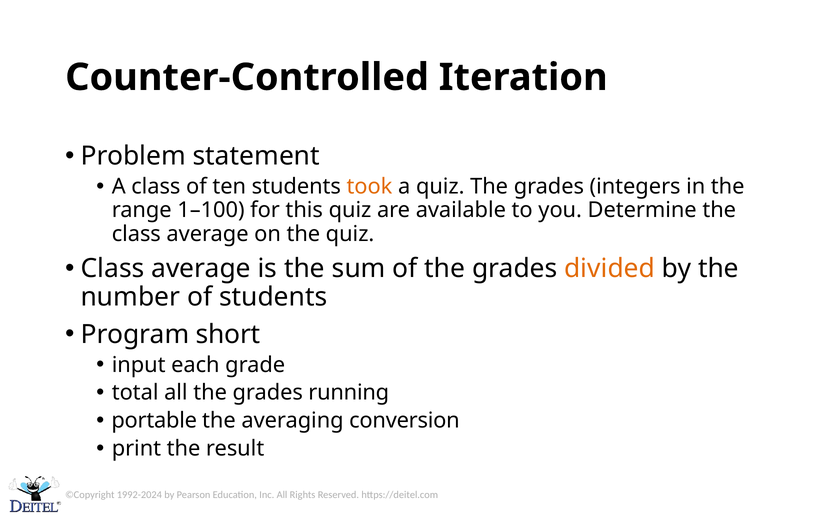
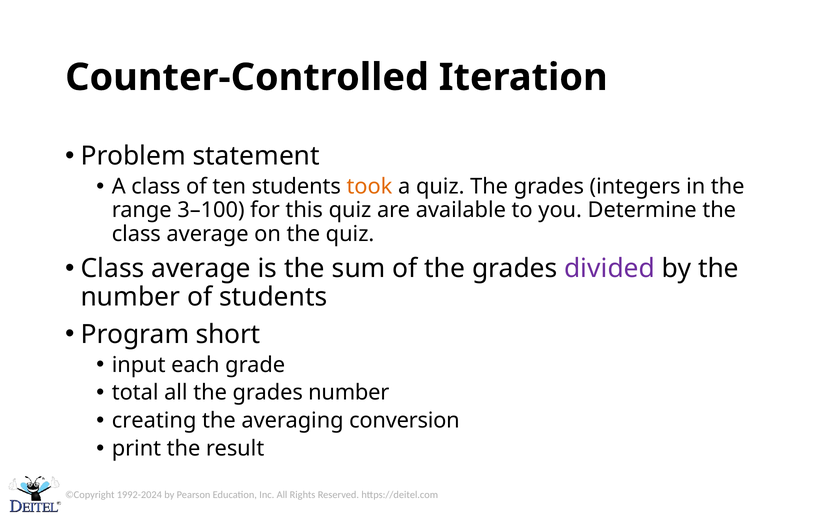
1–100: 1–100 -> 3–100
divided colour: orange -> purple
grades running: running -> number
portable: portable -> creating
